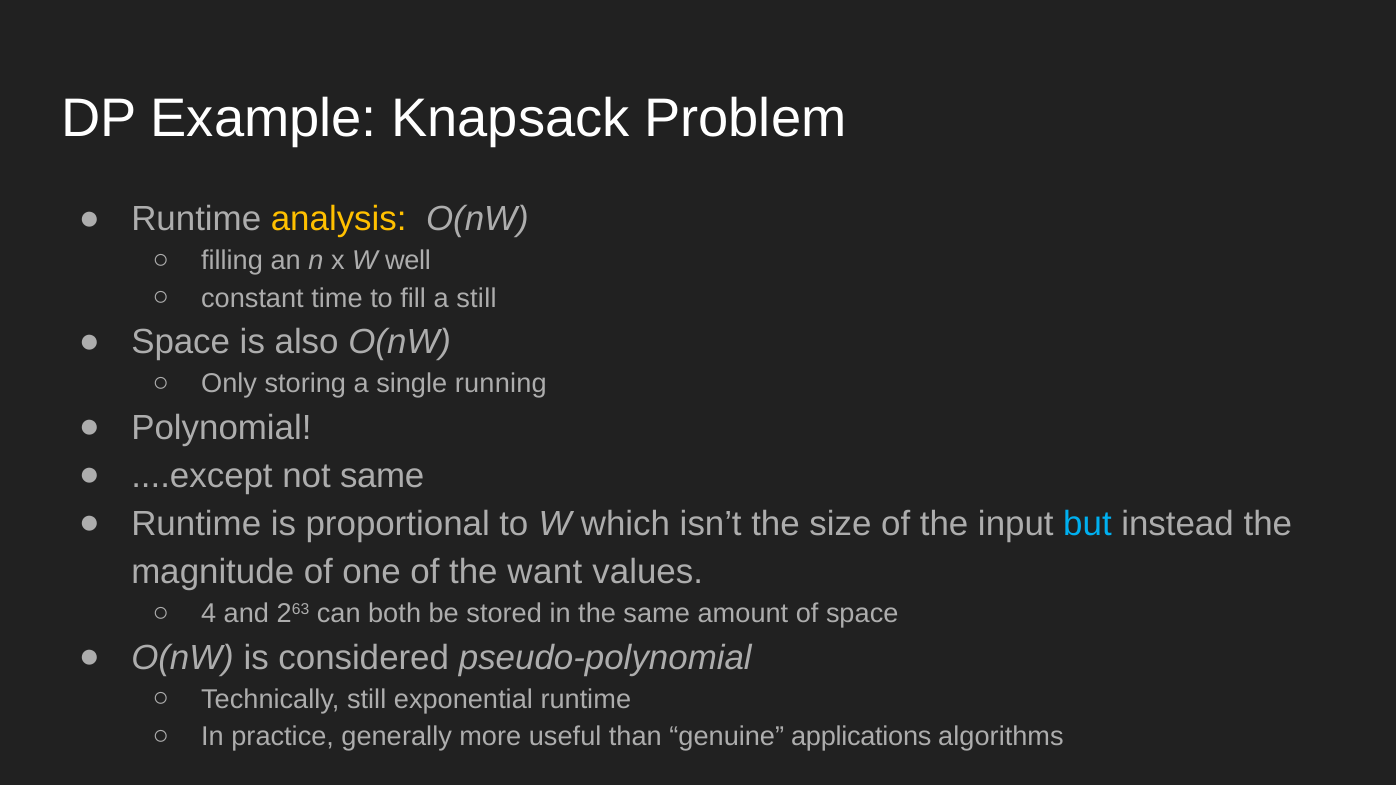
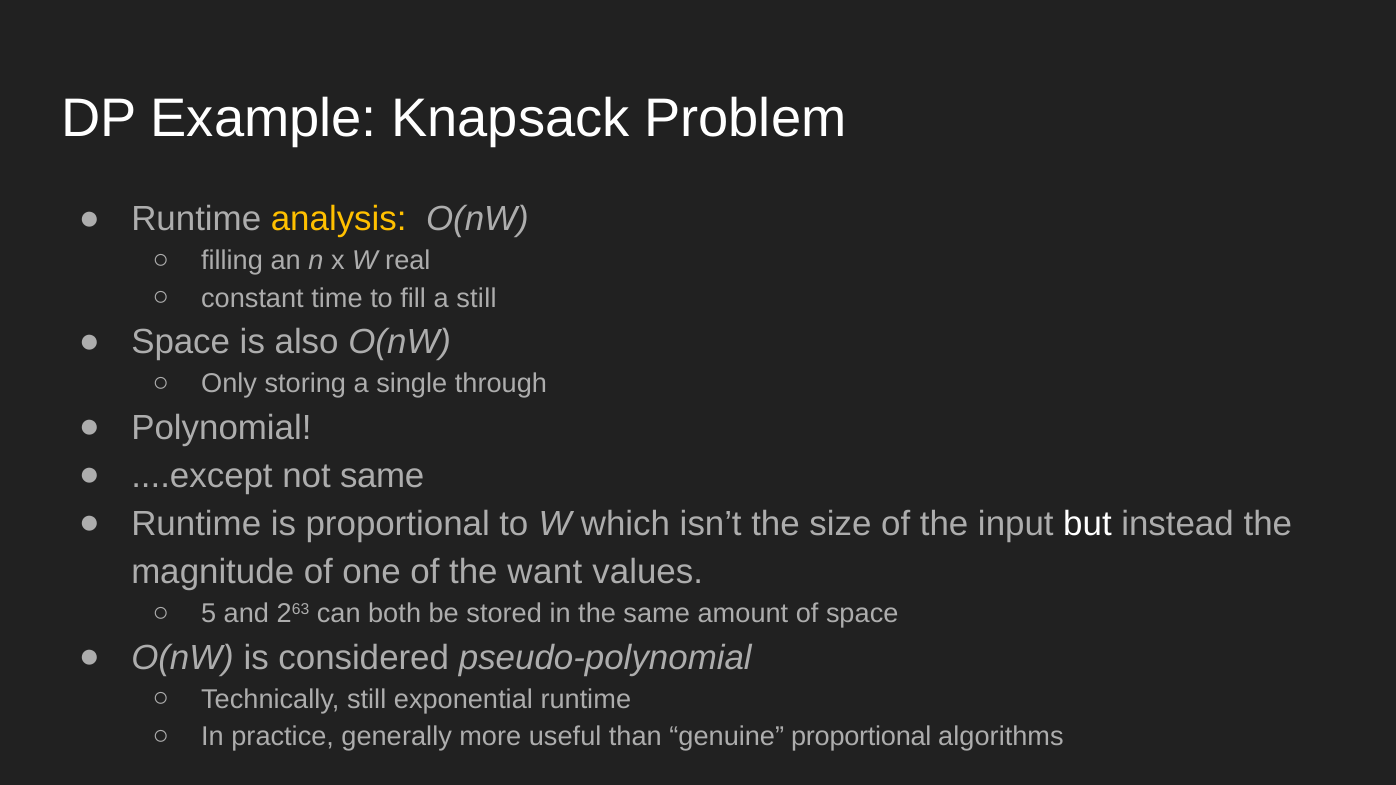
well: well -> real
running: running -> through
but colour: light blue -> white
4: 4 -> 5
genuine applications: applications -> proportional
